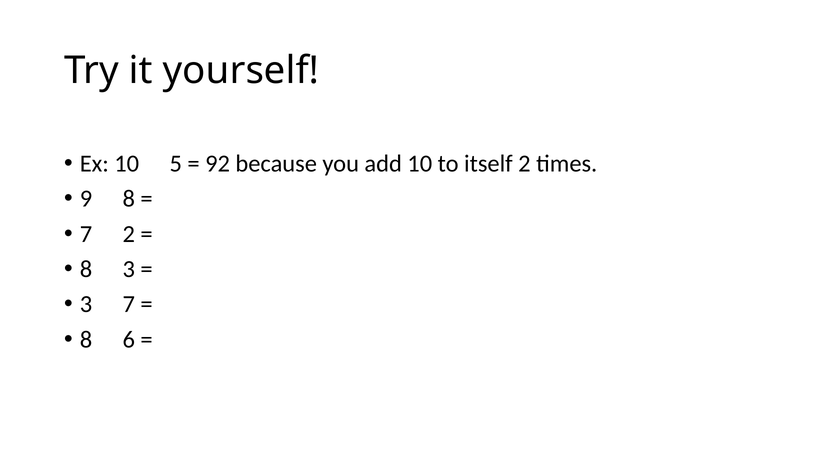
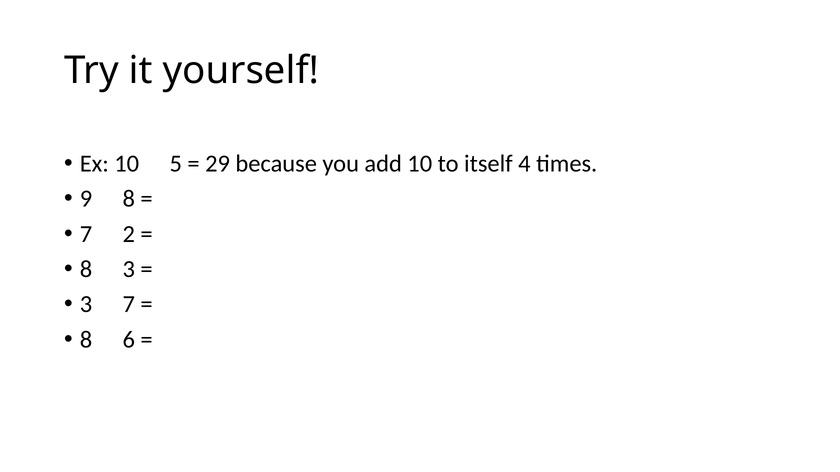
92: 92 -> 29
itself 2: 2 -> 4
